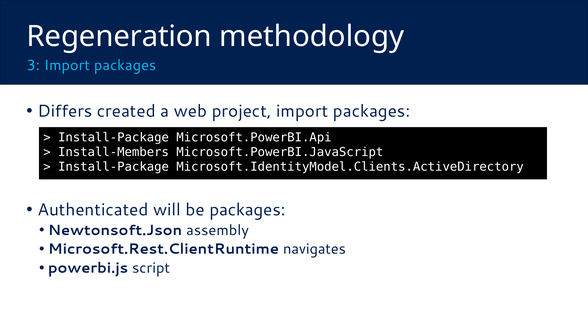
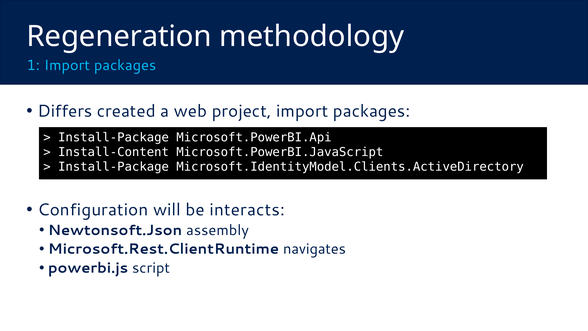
3: 3 -> 1
Install-Members: Install-Members -> Install-Content
Authenticated: Authenticated -> Configuration
be packages: packages -> interacts
